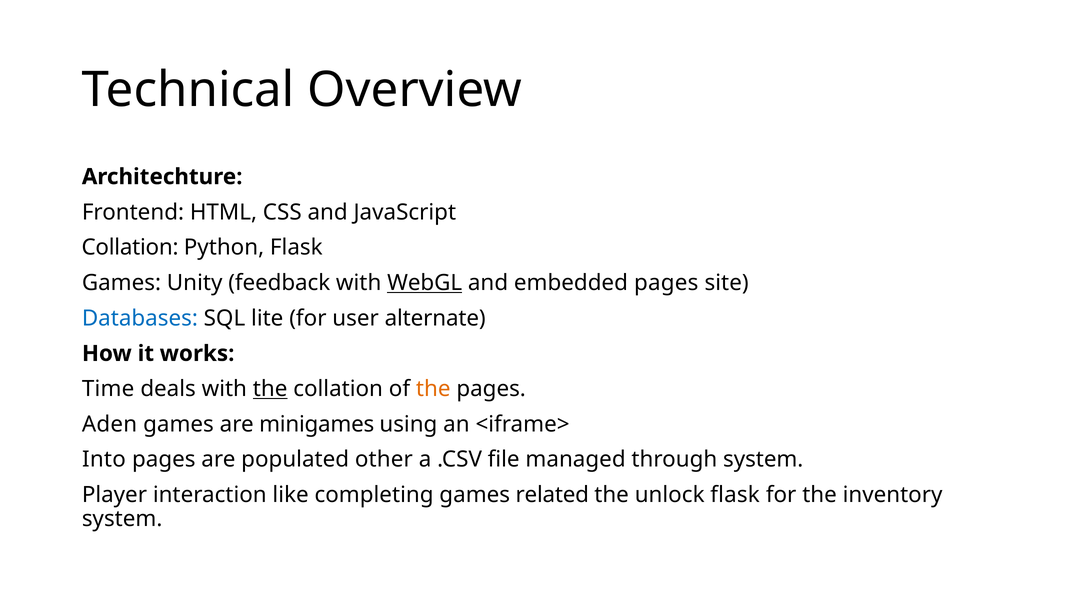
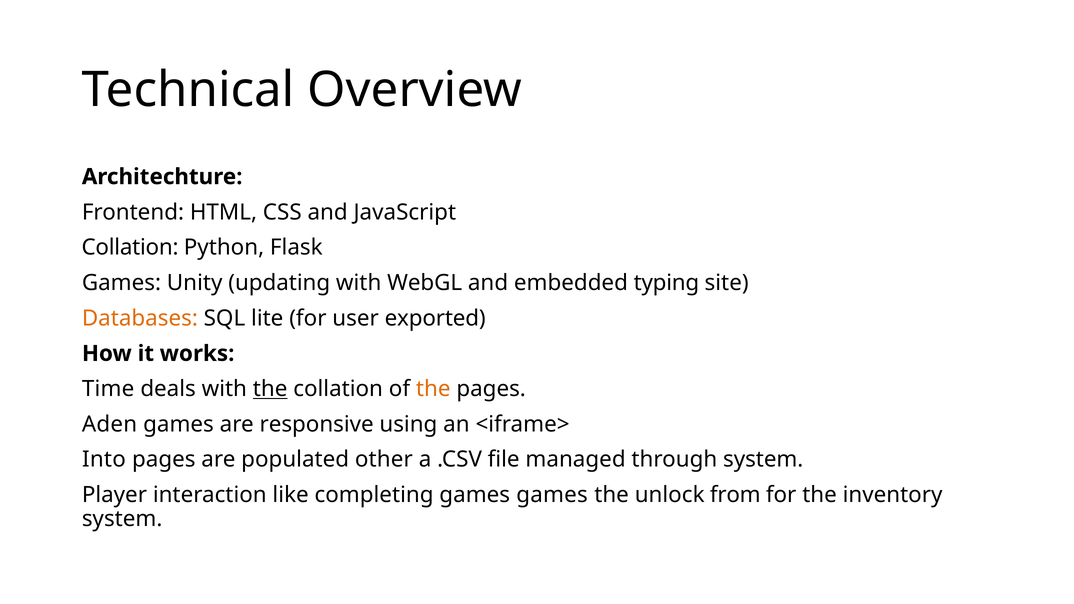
feedback: feedback -> updating
WebGL underline: present -> none
embedded pages: pages -> typing
Databases colour: blue -> orange
alternate: alternate -> exported
minigames: minigames -> responsive
games related: related -> games
unlock flask: flask -> from
